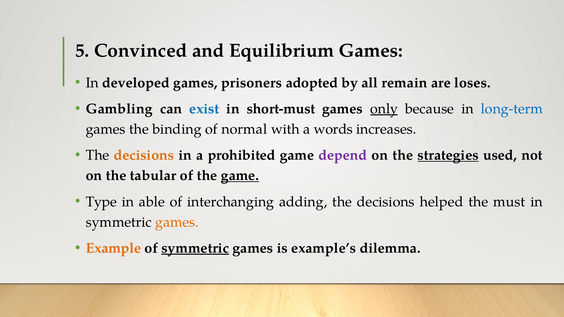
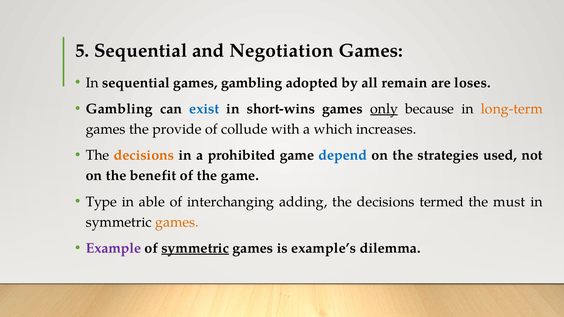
5 Convinced: Convinced -> Sequential
Equilibrium: Equilibrium -> Negotiation
In developed: developed -> sequential
games prisoners: prisoners -> gambling
short-must: short-must -> short-wins
long-term colour: blue -> orange
binding: binding -> provide
normal: normal -> collude
words: words -> which
depend colour: purple -> blue
strategies underline: present -> none
tabular: tabular -> benefit
game at (240, 176) underline: present -> none
helped: helped -> termed
Example colour: orange -> purple
